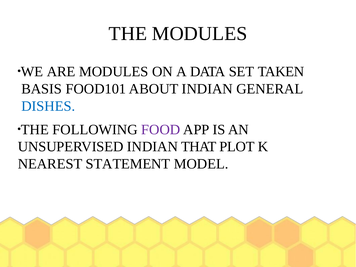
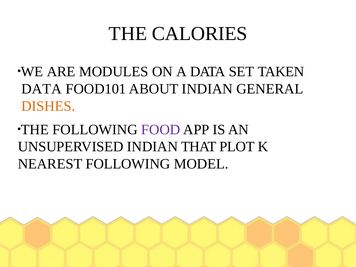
THE MODULES: MODULES -> CALORIES
BASIS at (42, 89): BASIS -> DATA
DISHES colour: blue -> orange
NEAREST STATEMENT: STATEMENT -> FOLLOWING
